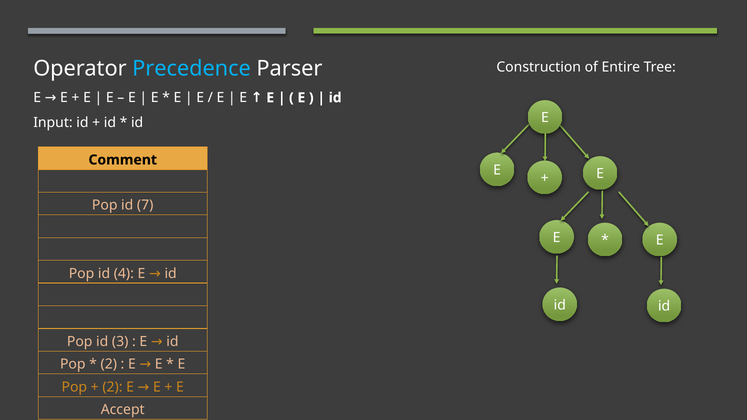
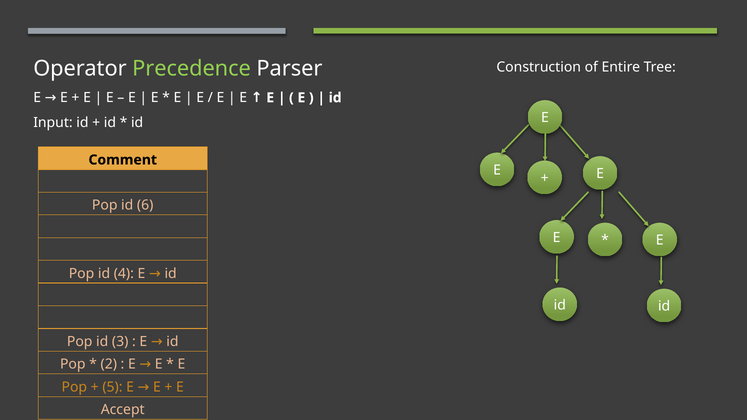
Precedence colour: light blue -> light green
7: 7 -> 6
2 at (112, 387): 2 -> 5
